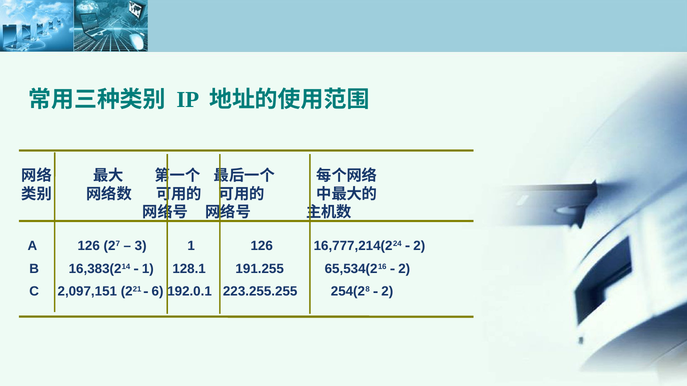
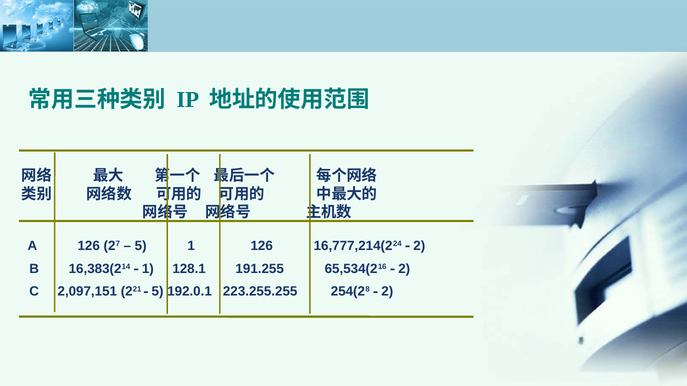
3 at (141, 246): 3 -> 5
6 at (158, 292): 6 -> 5
